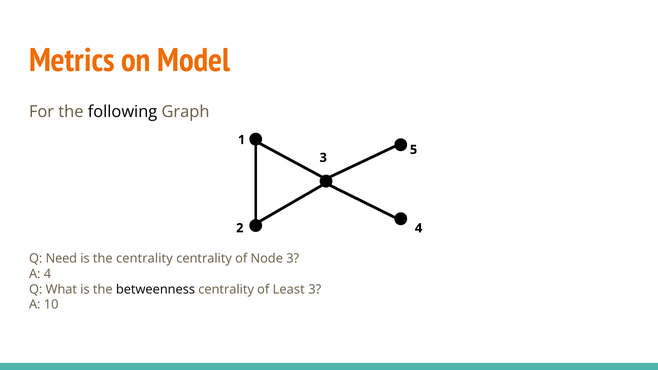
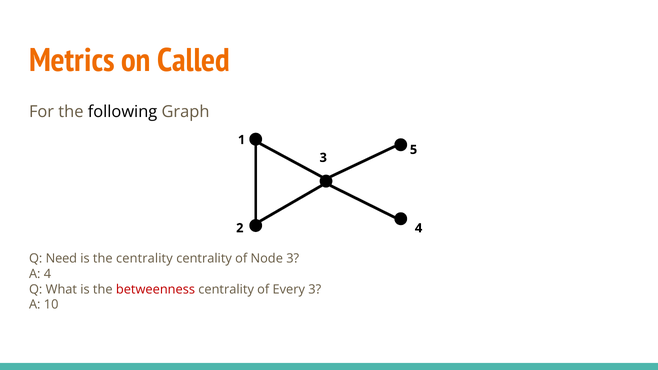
Model: Model -> Called
betweenness colour: black -> red
Least: Least -> Every
